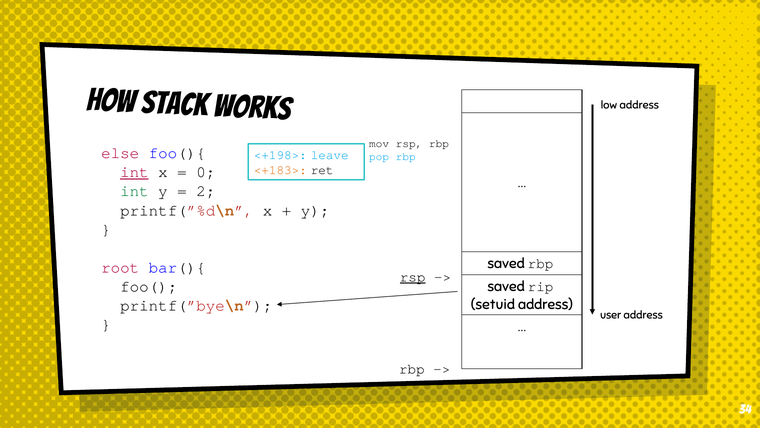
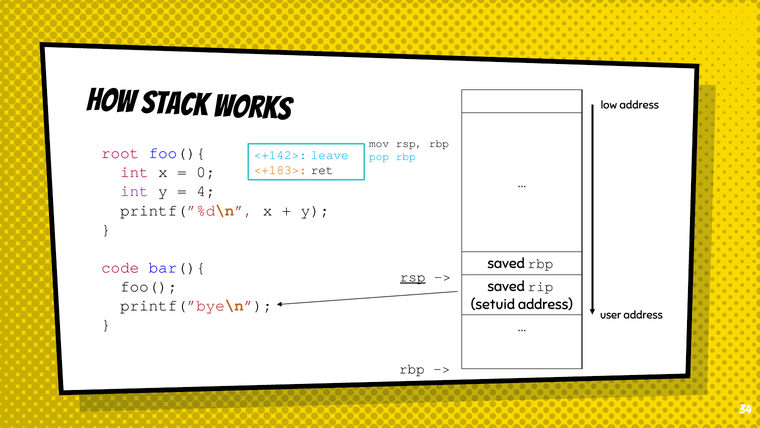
else: else -> root
<+198>: <+198> -> <+142>
int at (134, 172) underline: present -> none
int at (134, 191) colour: green -> purple
2: 2 -> 4
root: root -> code
